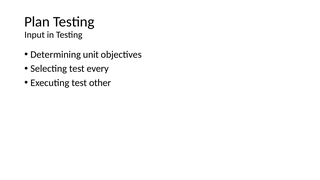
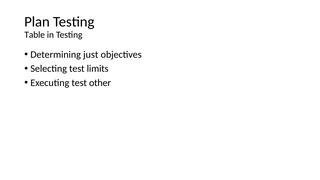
Input: Input -> Table
unit: unit -> just
every: every -> limits
